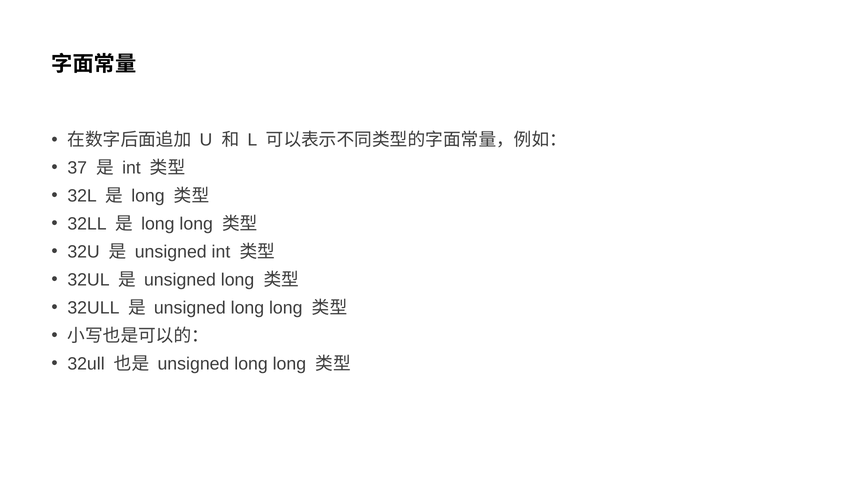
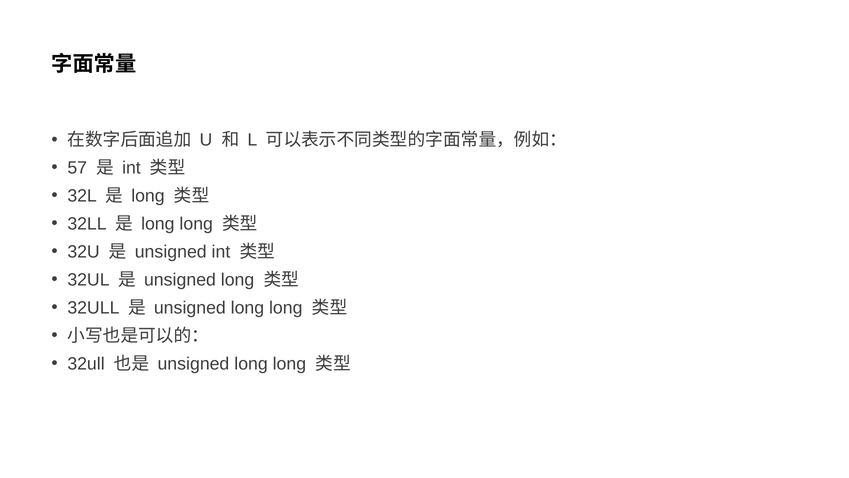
37: 37 -> 57
